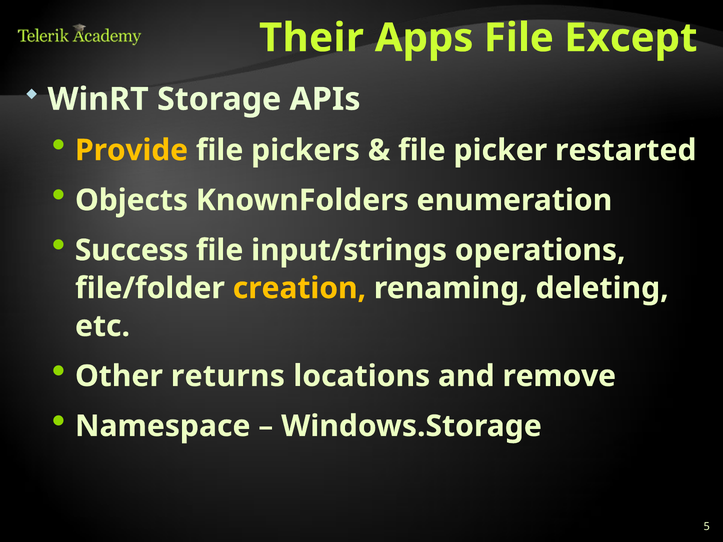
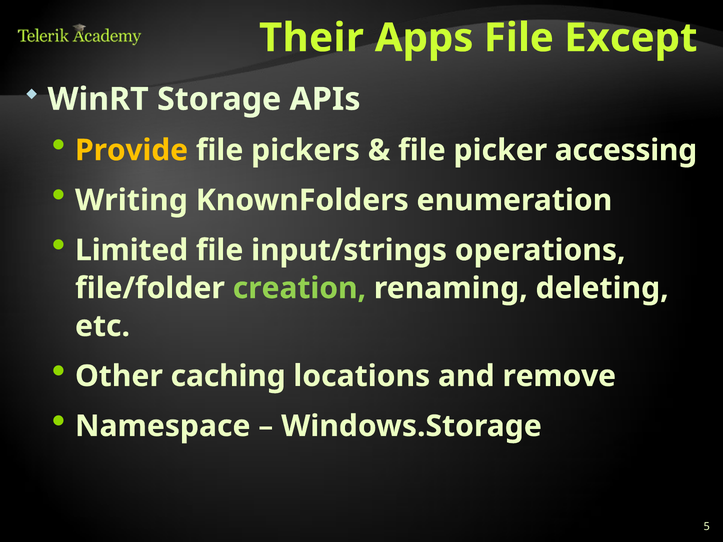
restarted: restarted -> accessing
Objects: Objects -> Writing
Success: Success -> Limited
creation colour: yellow -> light green
returns: returns -> caching
